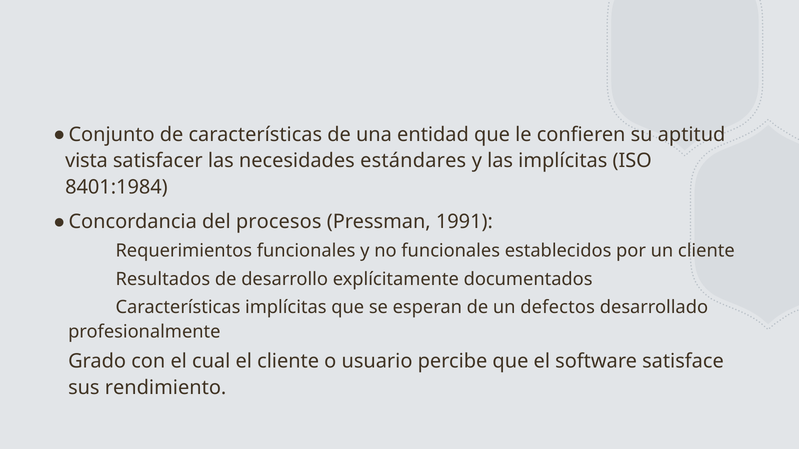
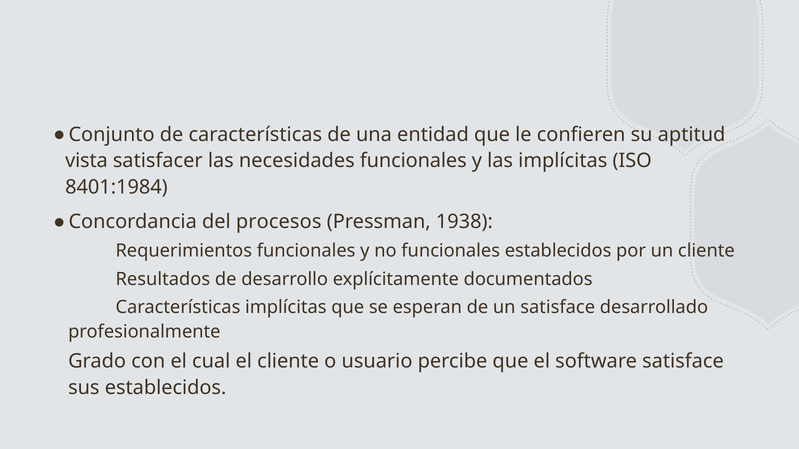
necesidades estándares: estándares -> funcionales
1991: 1991 -> 1938
un defectos: defectos -> satisface
sus rendimiento: rendimiento -> establecidos
